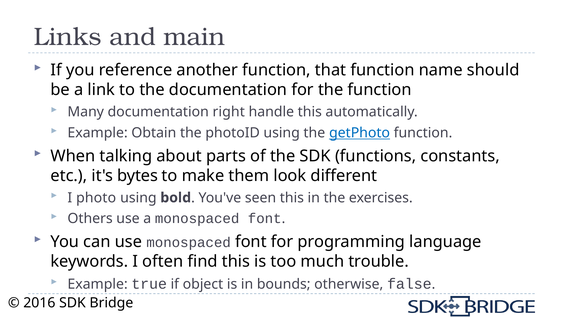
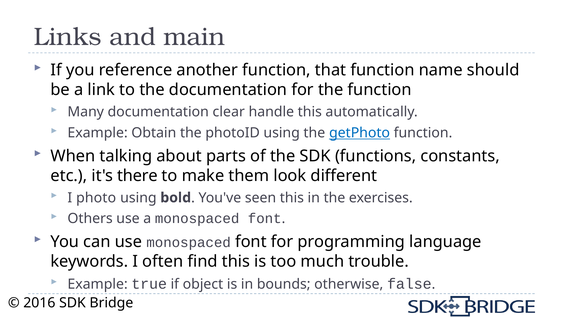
right: right -> clear
bytes: bytes -> there
